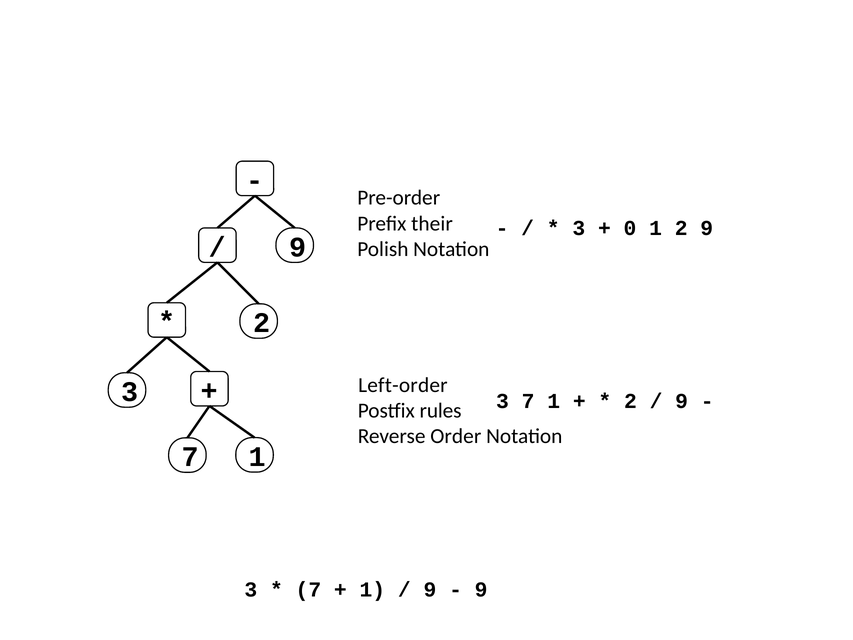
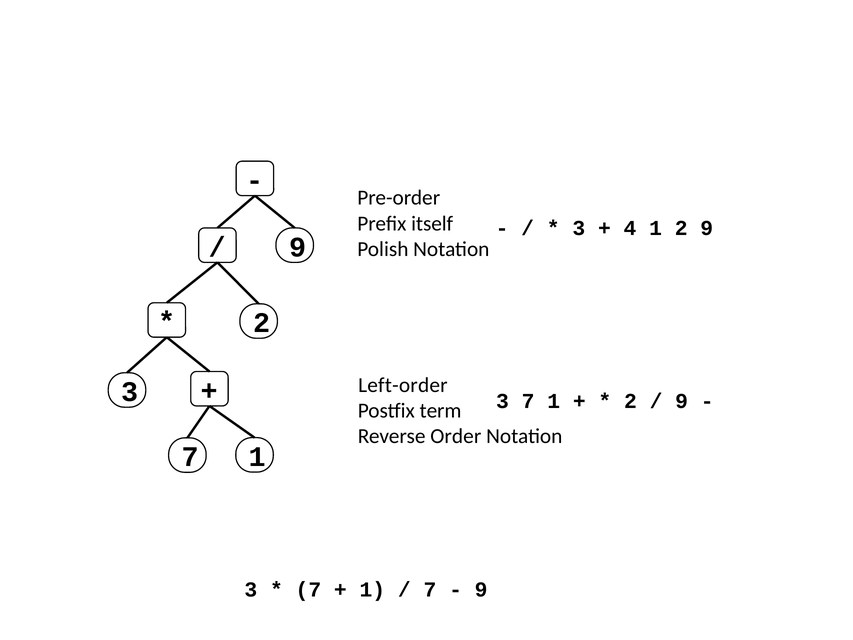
their: their -> itself
0: 0 -> 4
rules: rules -> term
9 at (430, 590): 9 -> 7
